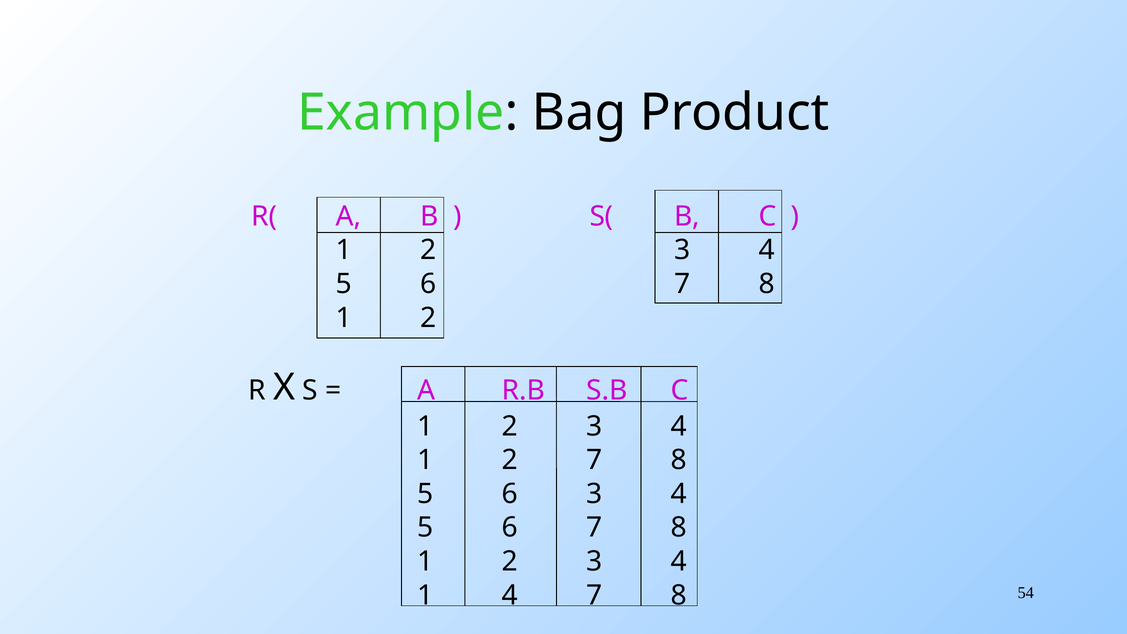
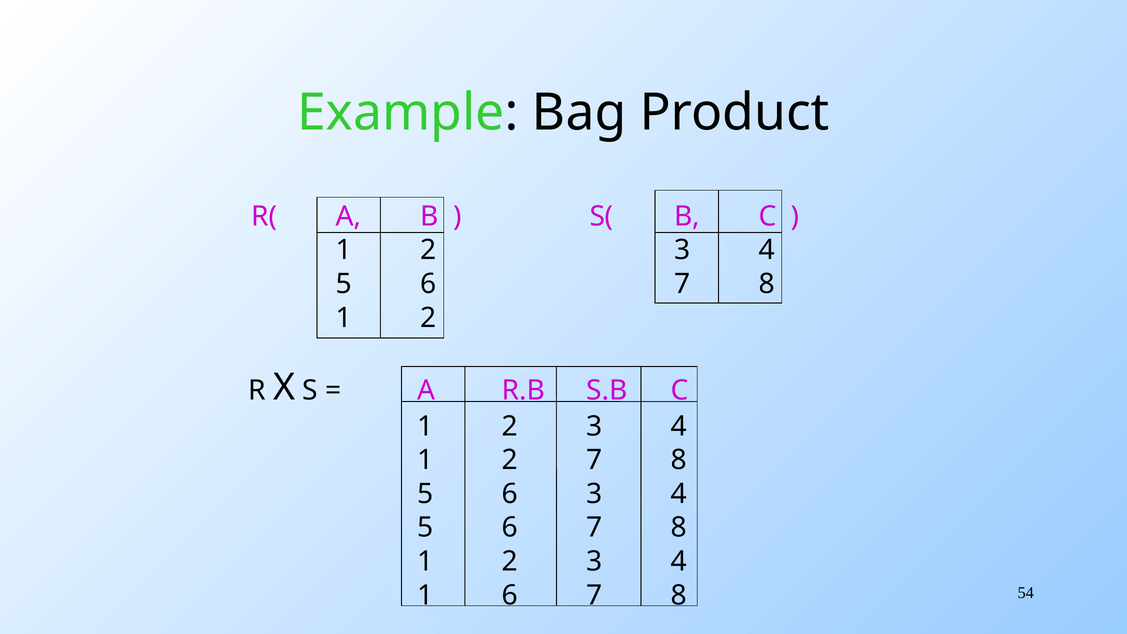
1 4: 4 -> 6
